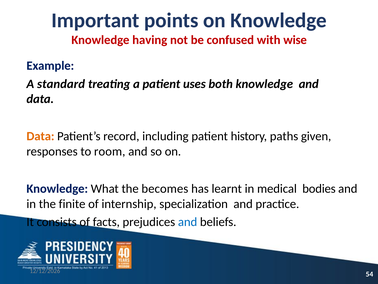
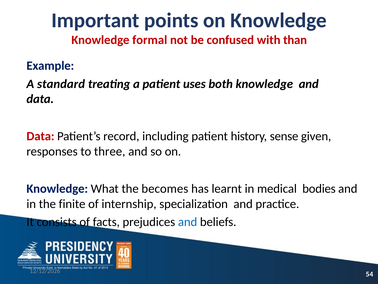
having: having -> formal
wise: wise -> than
Data at (40, 136) colour: orange -> red
paths: paths -> sense
room: room -> three
